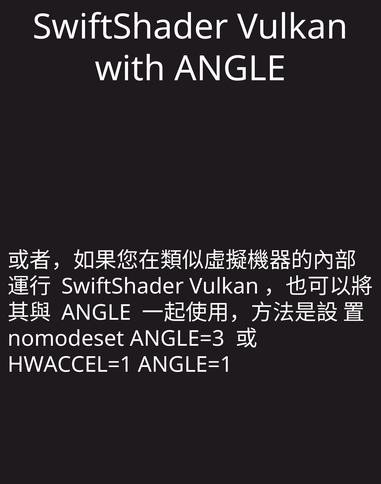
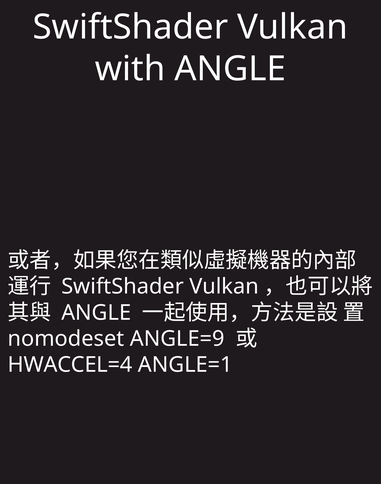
ANGLE=3: ANGLE=3 -> ANGLE=9
HWACCEL=1: HWACCEL=1 -> HWACCEL=4
